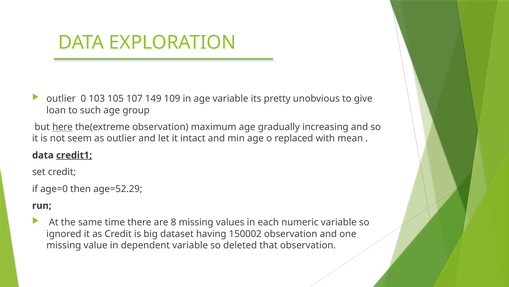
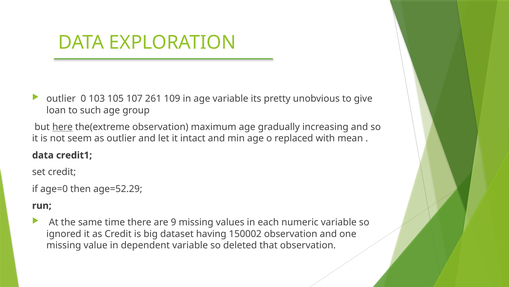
149: 149 -> 261
credit1 underline: present -> none
8: 8 -> 9
